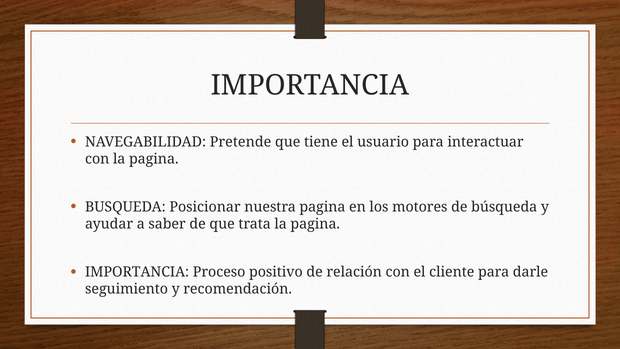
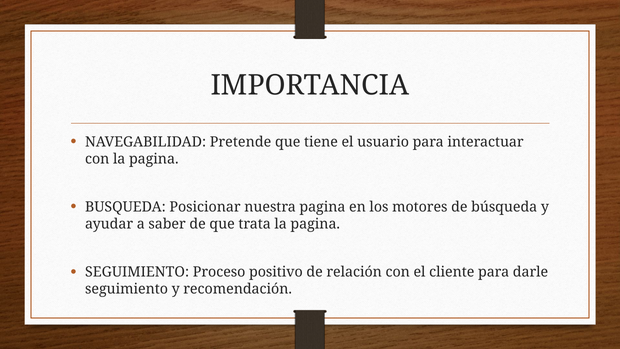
IMPORTANCIA at (137, 272): IMPORTANCIA -> SEGUIMIENTO
